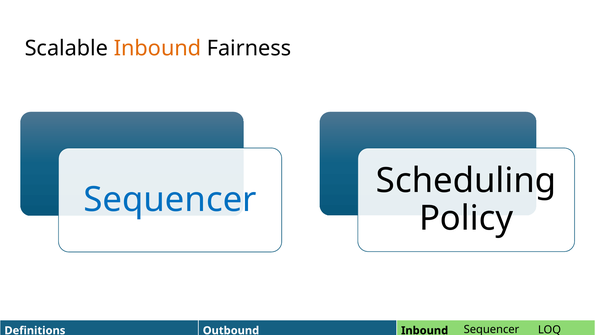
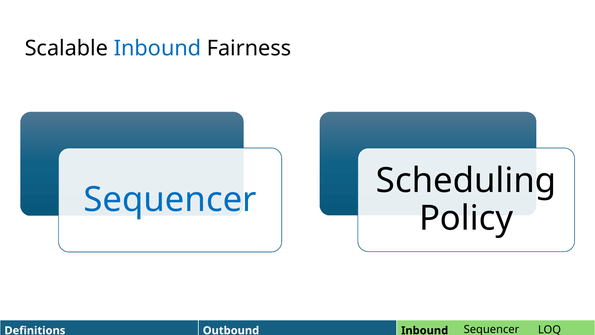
Inbound at (157, 48) colour: orange -> blue
